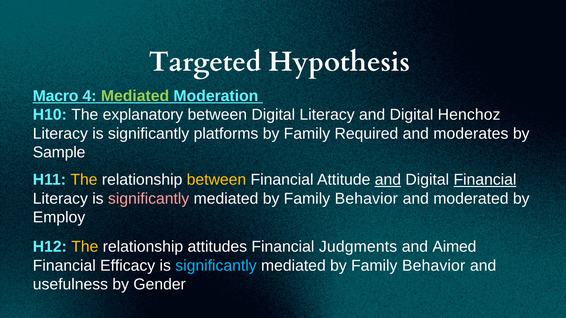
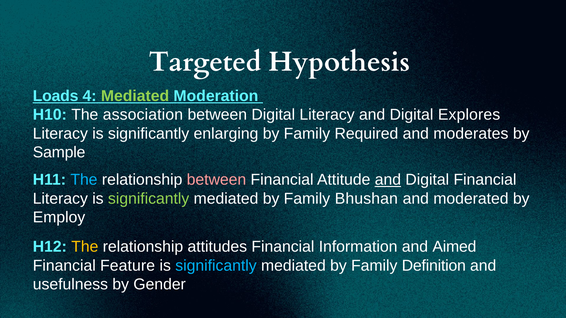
Macro: Macro -> Loads
explanatory: explanatory -> association
Henchoz: Henchoz -> Explores
platforms: platforms -> enlarging
The at (84, 180) colour: yellow -> light blue
between at (216, 180) colour: yellow -> pink
Financial at (485, 180) underline: present -> none
significantly at (149, 199) colour: pink -> light green
Behavior at (366, 199): Behavior -> Bhushan
Judgments: Judgments -> Information
Efficacy: Efficacy -> Feature
Behavior at (434, 266): Behavior -> Definition
